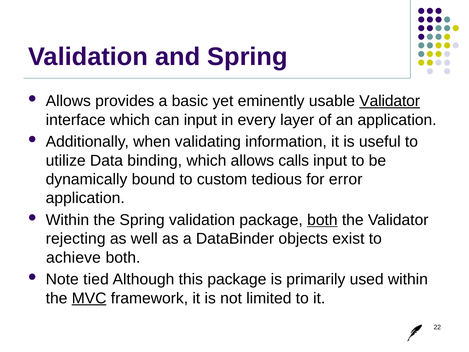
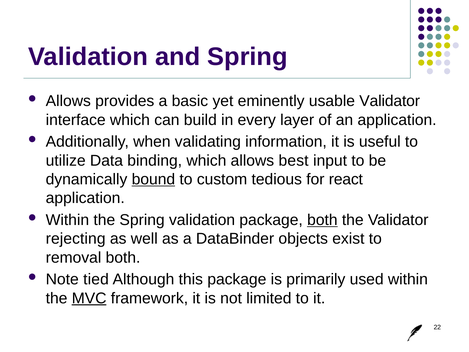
Validator at (390, 101) underline: present -> none
can input: input -> build
calls: calls -> best
bound underline: none -> present
error: error -> react
achieve: achieve -> removal
